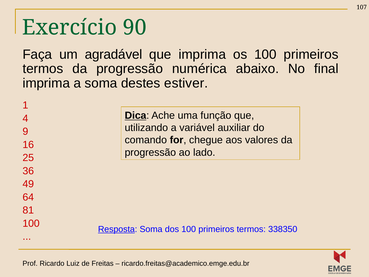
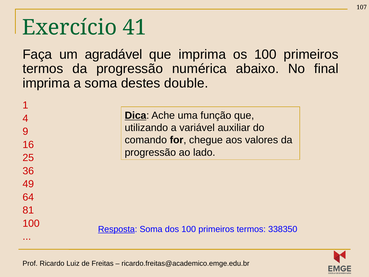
90: 90 -> 41
estiver: estiver -> double
